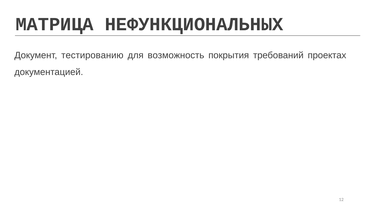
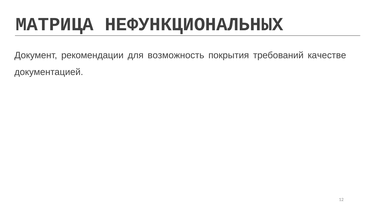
тестированию: тестированию -> рекомендации
проектах: проектах -> качестве
